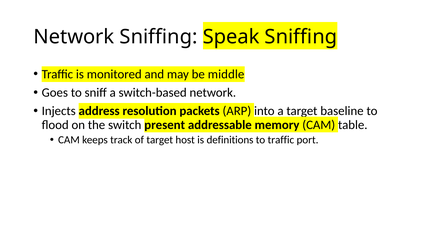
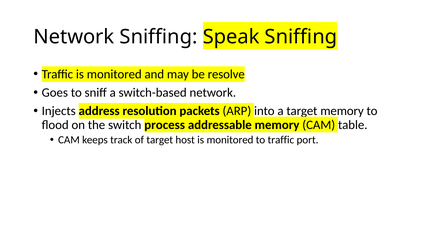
middle: middle -> resolve
baseline at (342, 111): baseline -> memory
present: present -> process
host is definitions: definitions -> monitored
